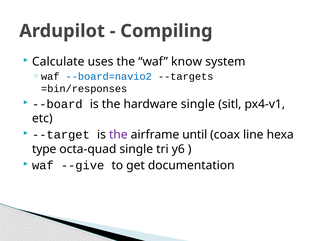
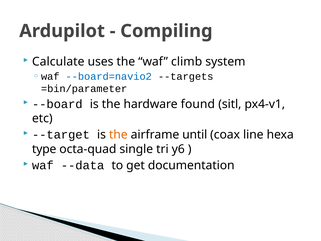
know: know -> climb
=bin/responses: =bin/responses -> =bin/parameter
hardware single: single -> found
the at (118, 135) colour: purple -> orange
--give: --give -> --data
